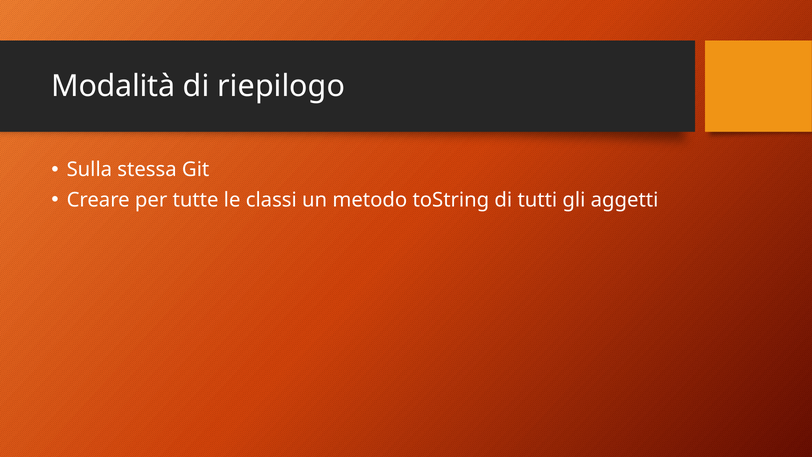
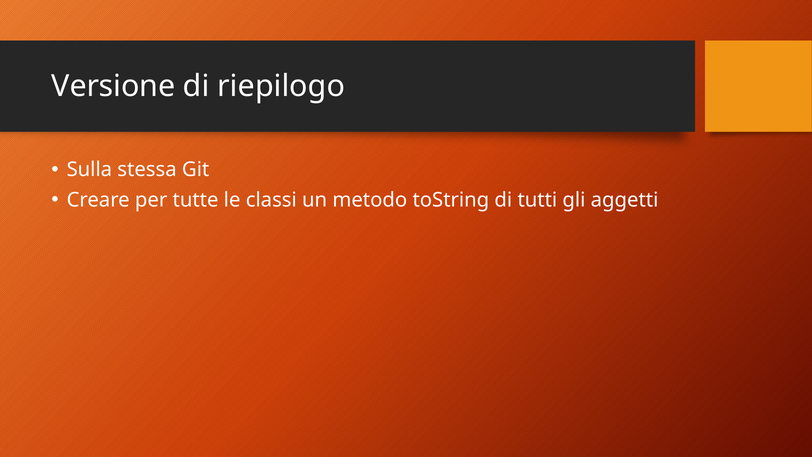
Modalità: Modalità -> Versione
